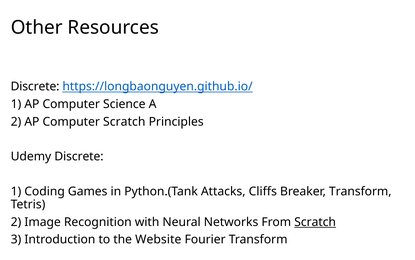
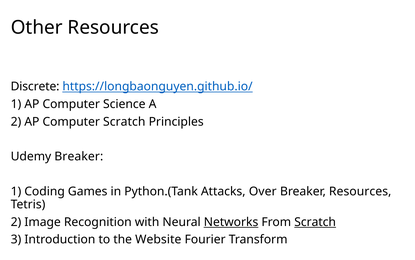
Udemy Discrete: Discrete -> Breaker
Cliffs: Cliffs -> Over
Breaker Transform: Transform -> Resources
Networks underline: none -> present
